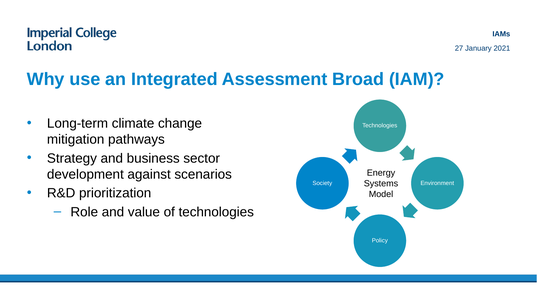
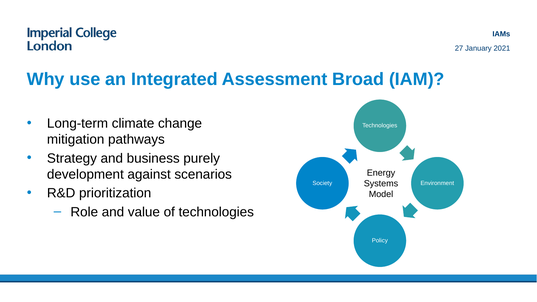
sector: sector -> purely
